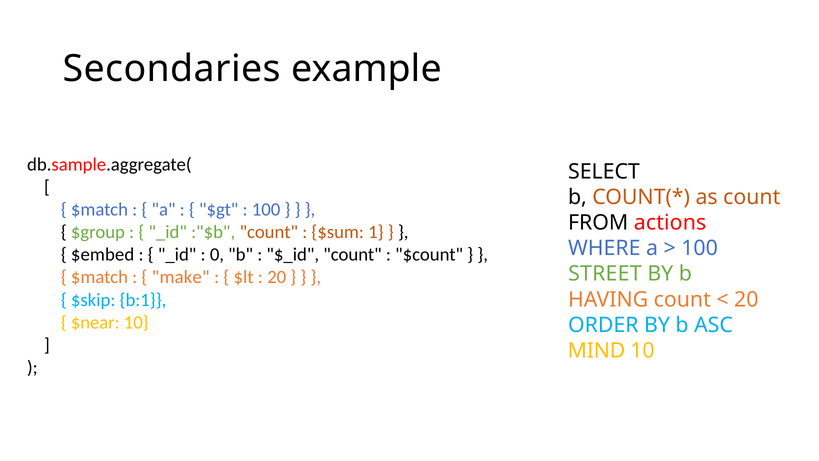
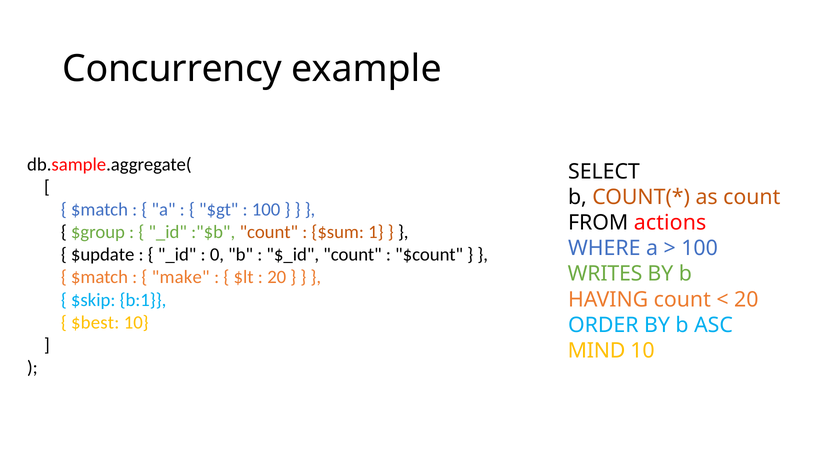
Secondaries: Secondaries -> Concurrency
$embed: $embed -> $update
STREET: STREET -> WRITES
$near: $near -> $best
